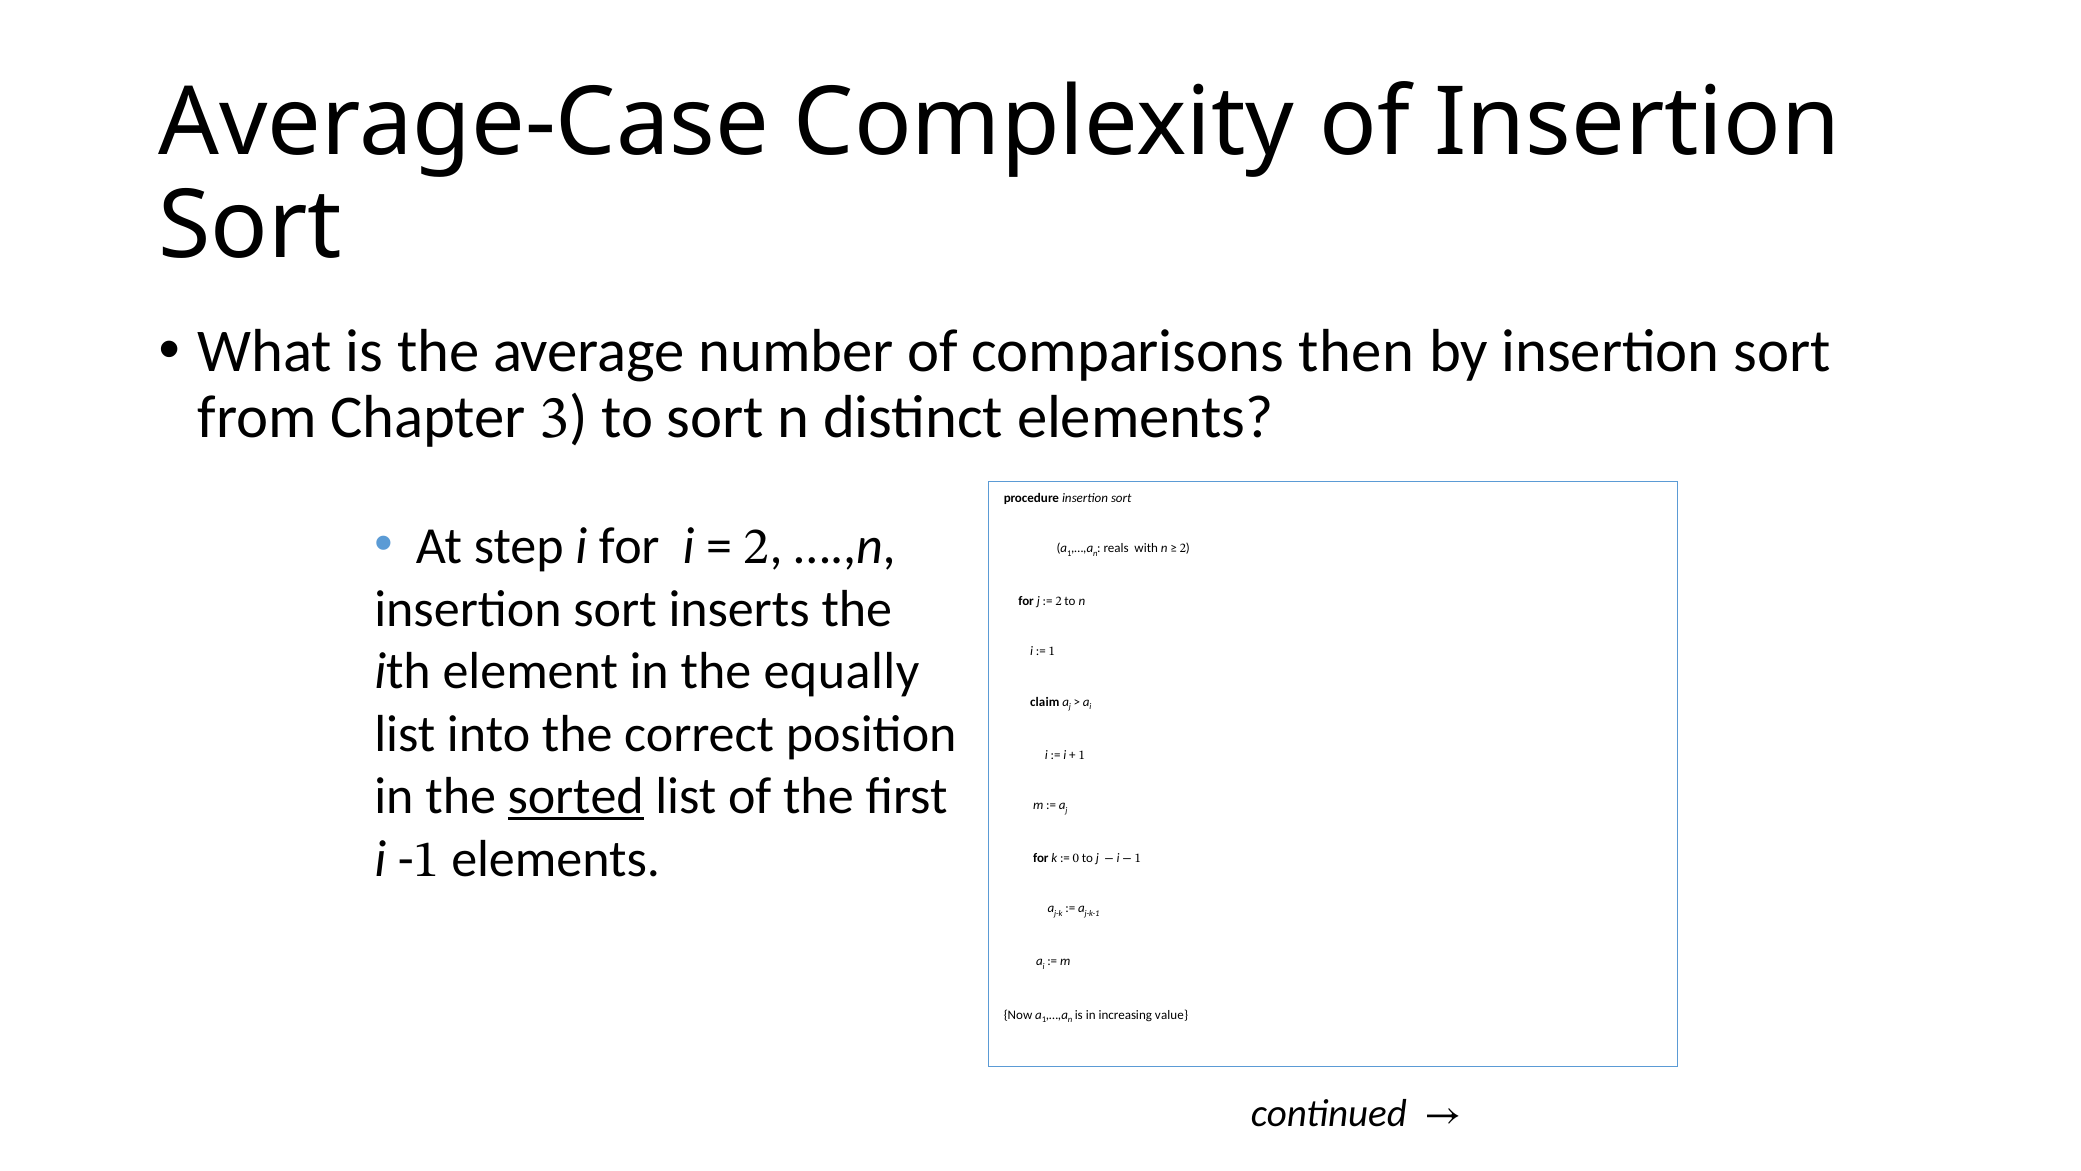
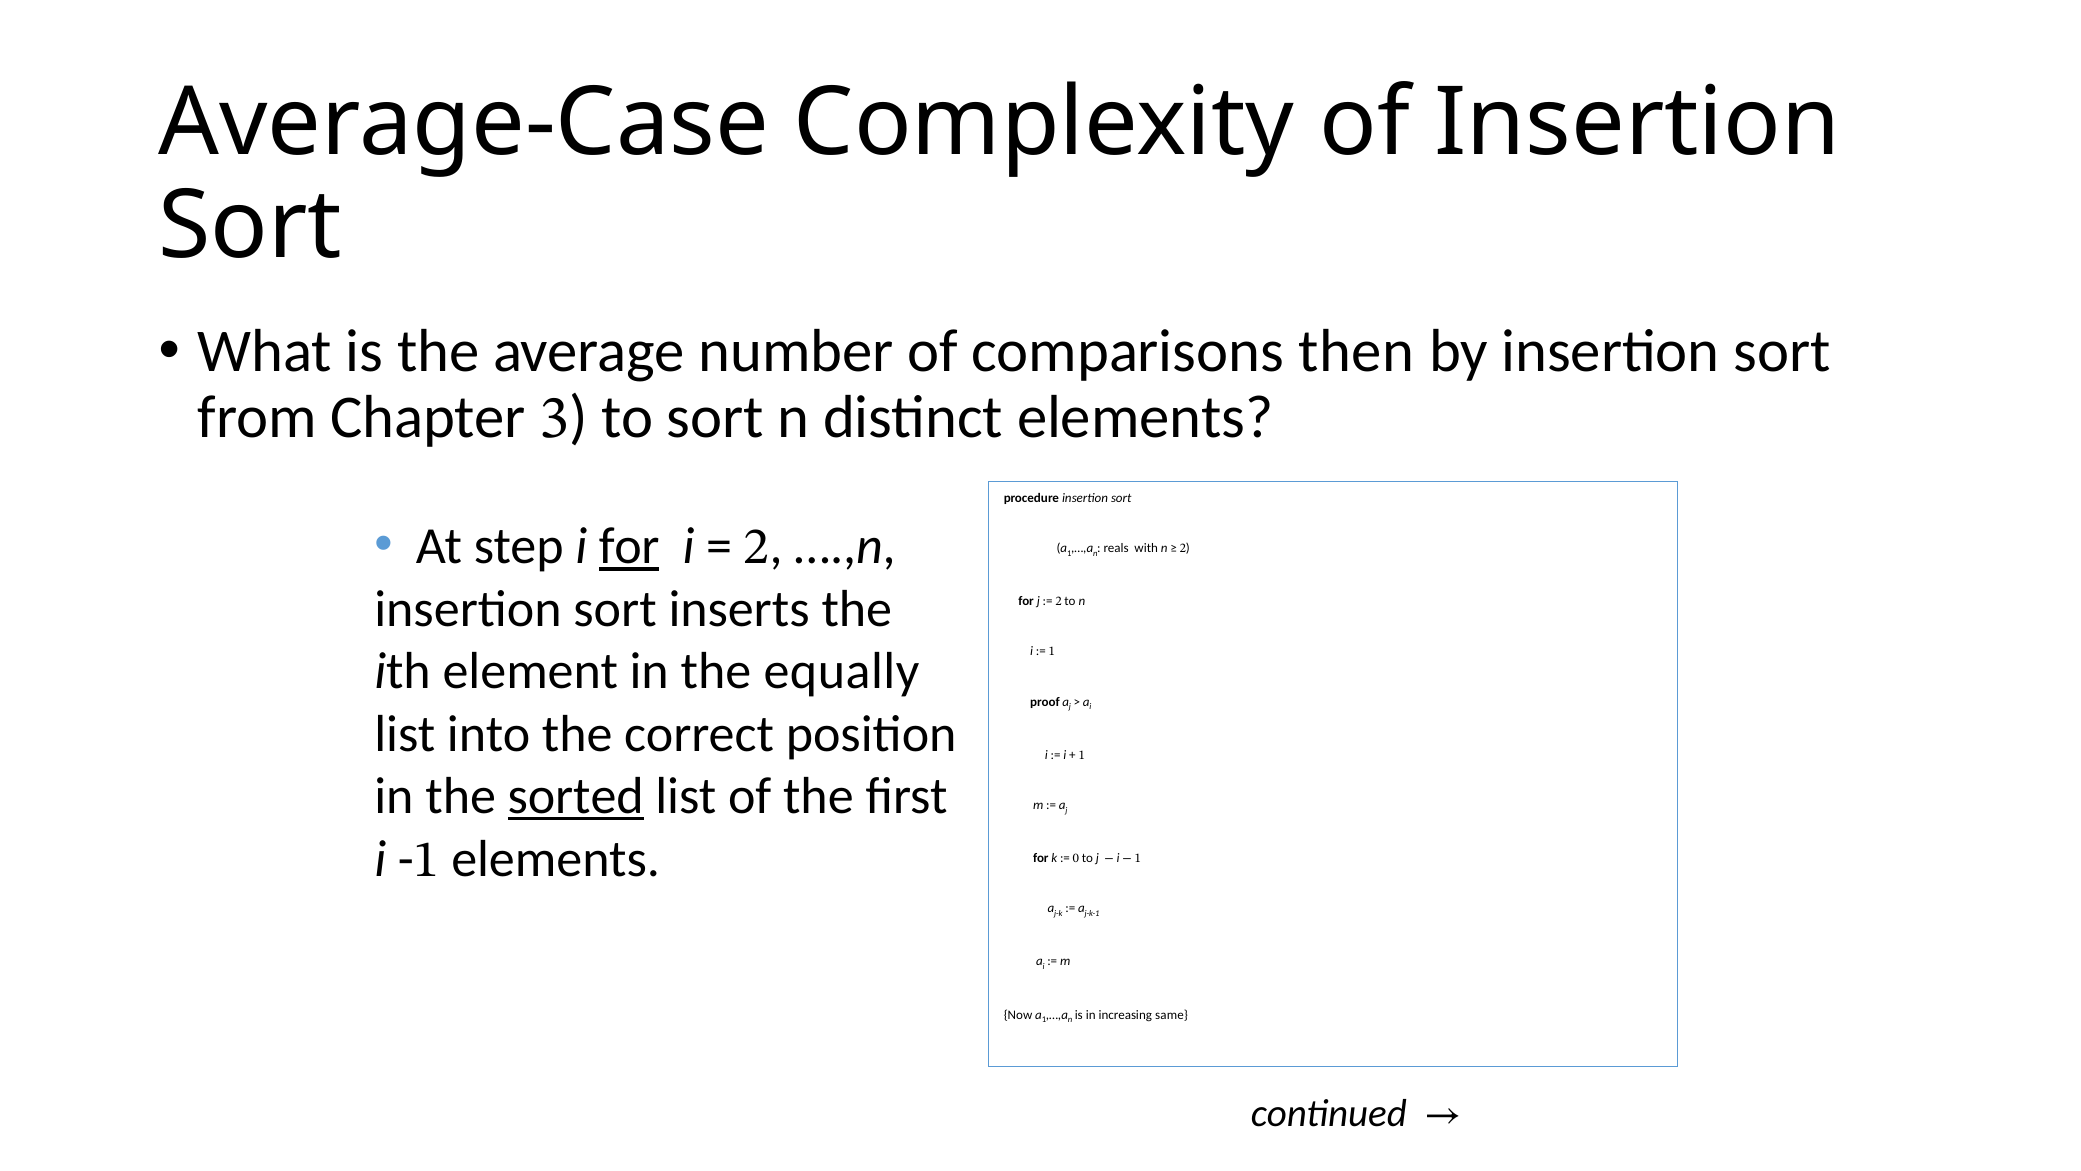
for at (629, 546) underline: none -> present
claim: claim -> proof
value: value -> same
